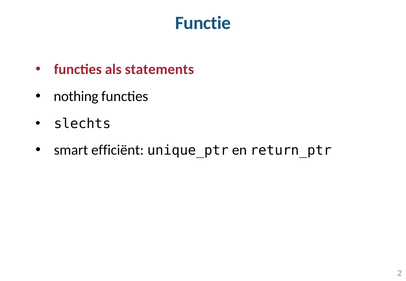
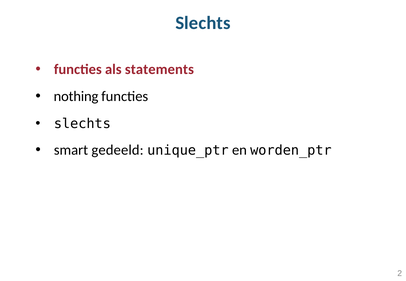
Functie at (203, 23): Functie -> Slechts
efficiënt: efficiënt -> gedeeld
return_ptr: return_ptr -> worden_ptr
